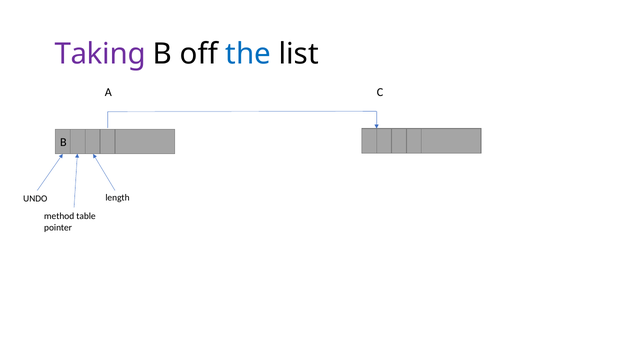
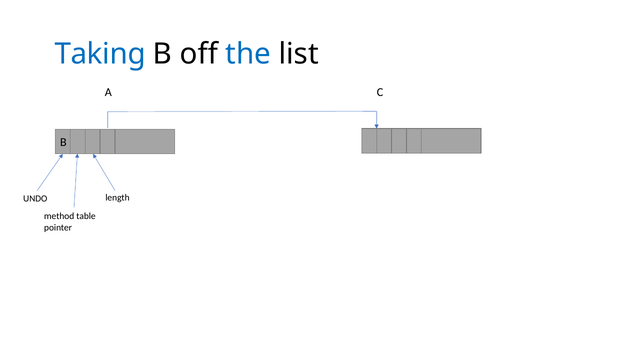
Taking colour: purple -> blue
